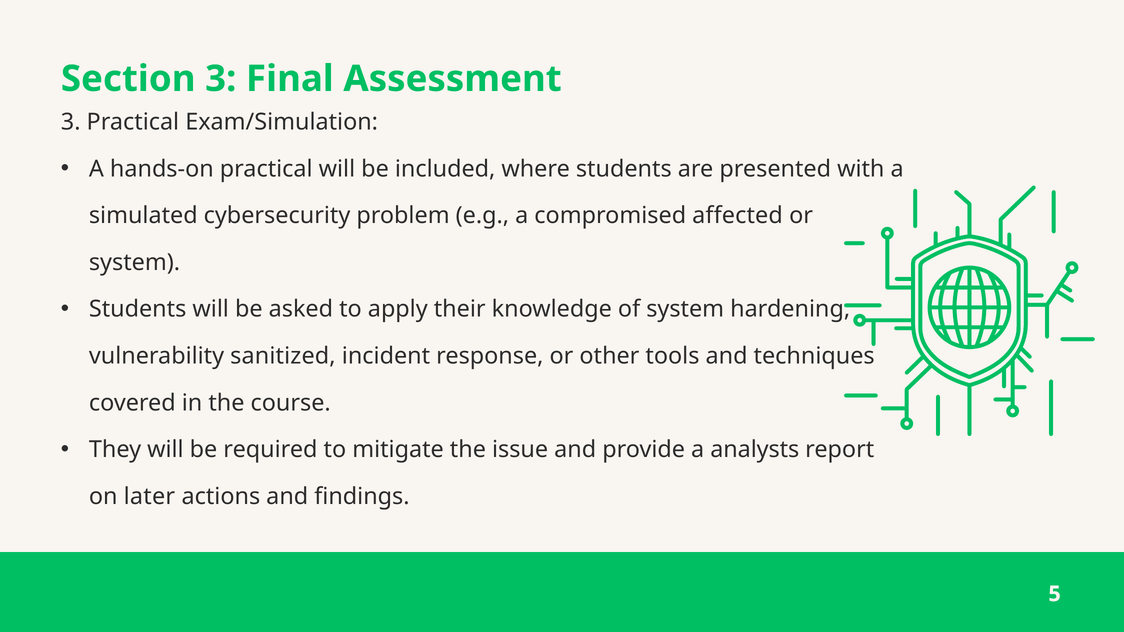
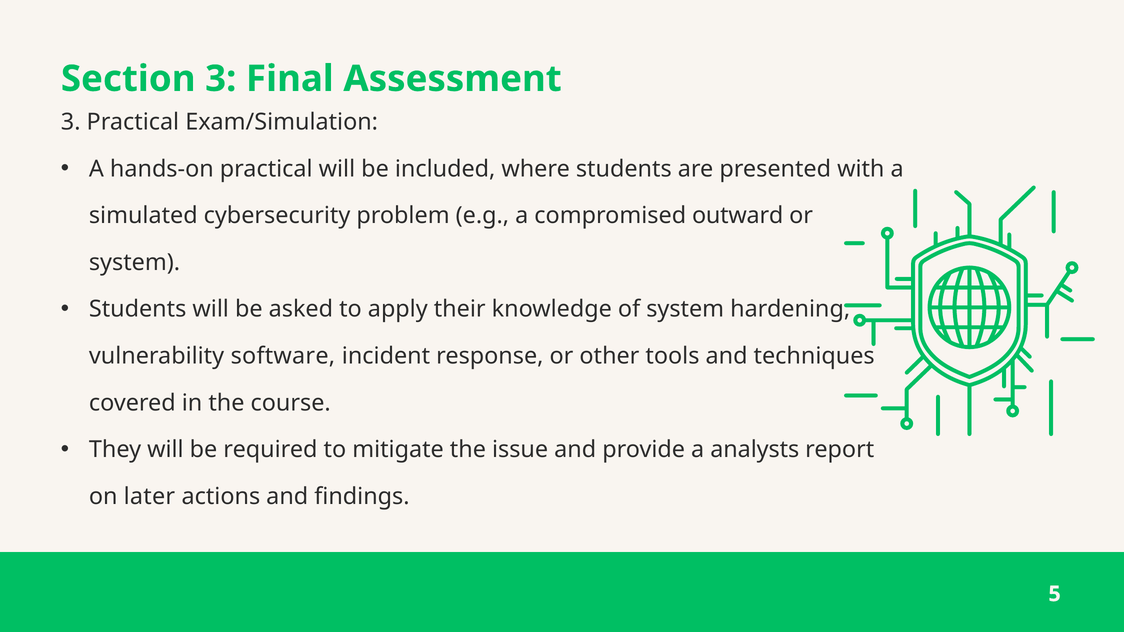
affected: affected -> outward
sanitized: sanitized -> software
